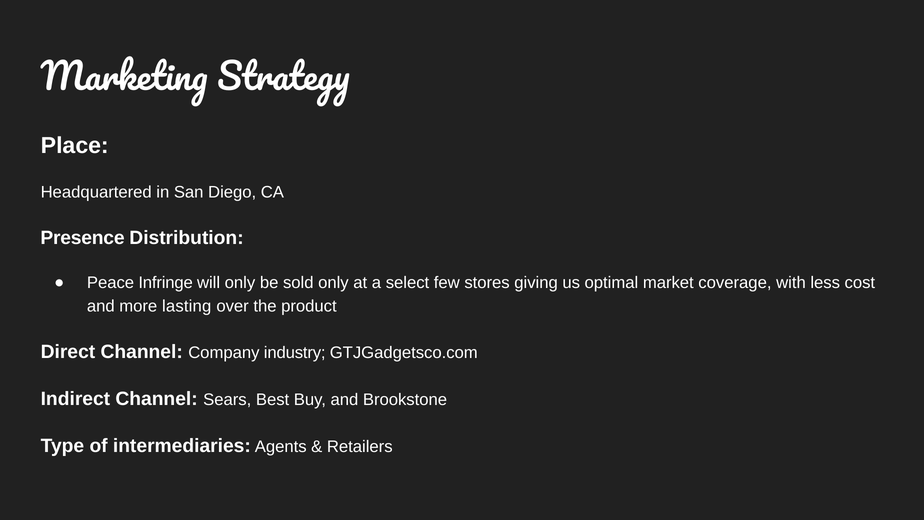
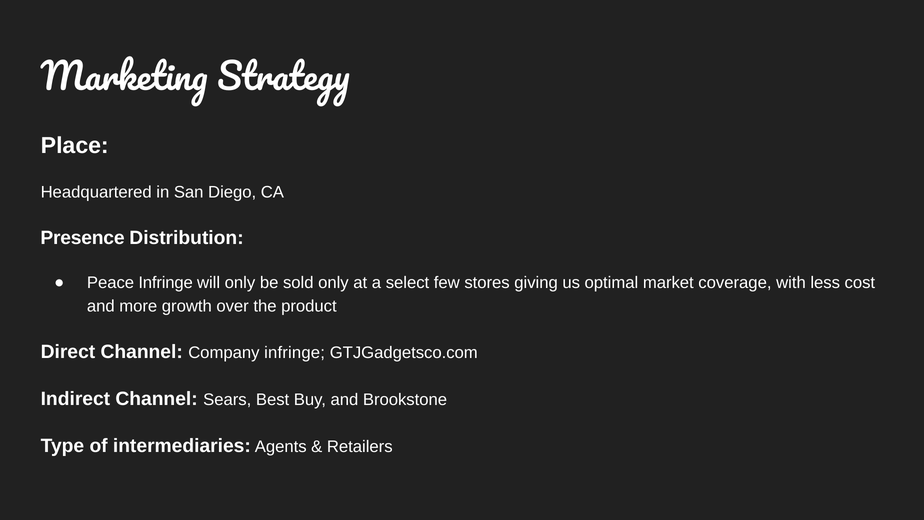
lasting: lasting -> growth
Company industry: industry -> infringe
